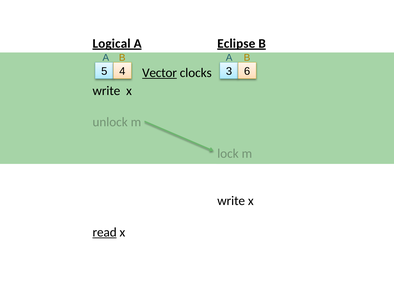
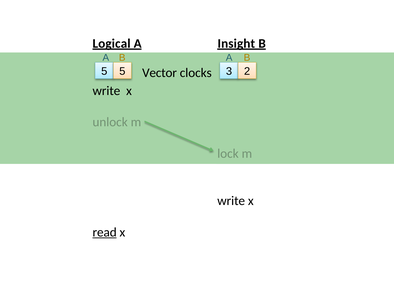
Eclipse: Eclipse -> Insight
5 4: 4 -> 5
6: 6 -> 2
Vector underline: present -> none
